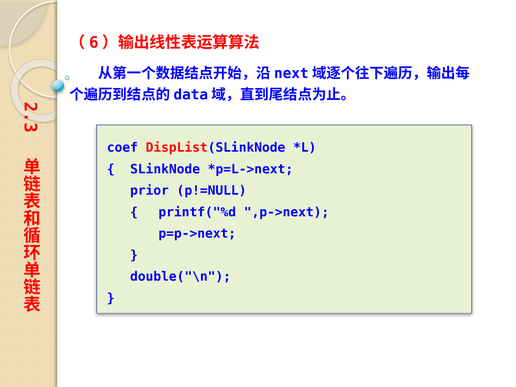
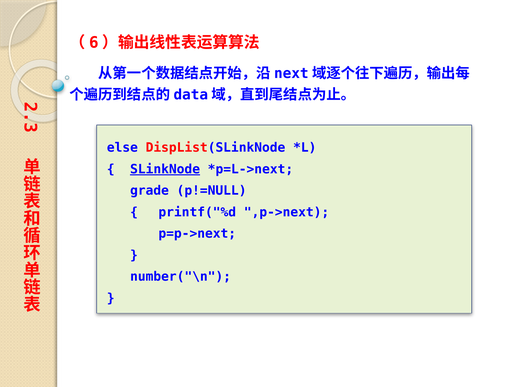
coef: coef -> else
SLinkNode underline: none -> present
prior: prior -> grade
double("\n: double("\n -> number("\n
